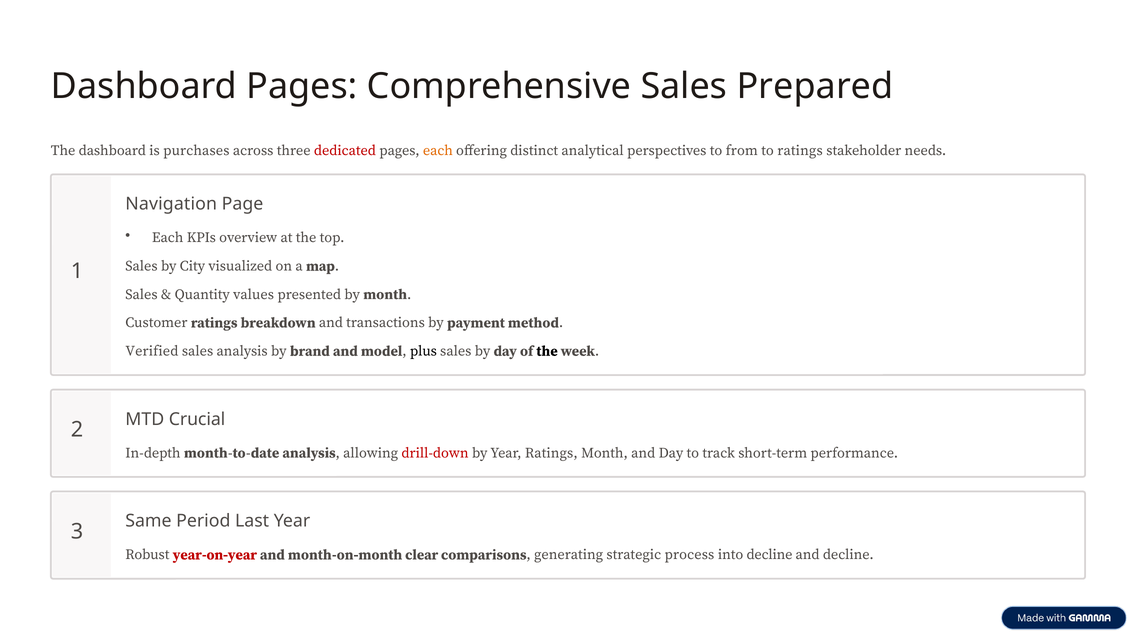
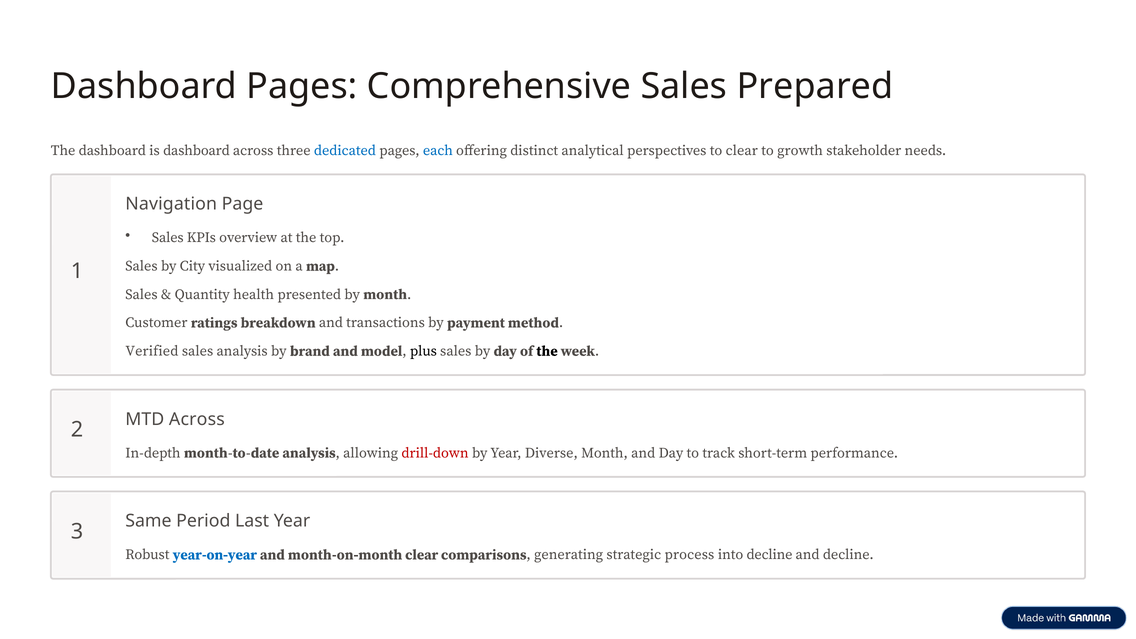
is purchases: purchases -> dashboard
dedicated colour: red -> blue
each at (438, 150) colour: orange -> blue
to from: from -> clear
to ratings: ratings -> growth
Each at (168, 238): Each -> Sales
values: values -> health
MTD Crucial: Crucial -> Across
Year Ratings: Ratings -> Diverse
year-on-year colour: red -> blue
